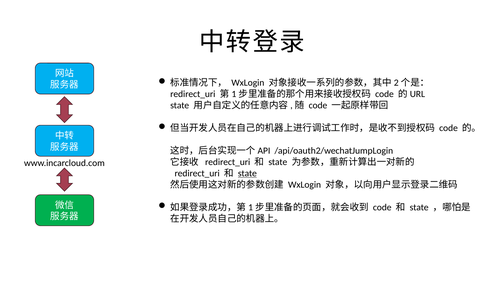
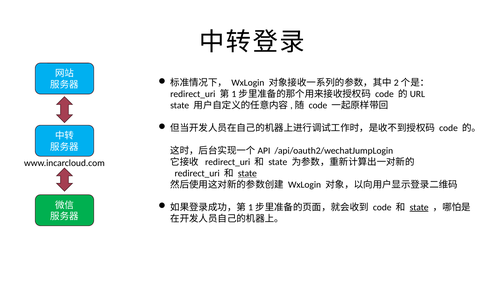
state at (419, 208) underline: none -> present
